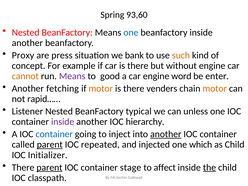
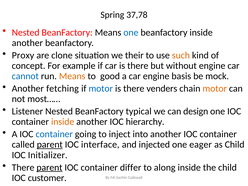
93,60: 93,60 -> 37,78
press: press -> clone
bank: bank -> their
cannot colour: orange -> blue
Means at (72, 76) colour: purple -> orange
word: word -> basis
enter: enter -> mock
motor at (101, 89) colour: orange -> blue
rapid……: rapid…… -> most……
unless: unless -> design
inside at (63, 122) colour: purple -> orange
another at (166, 134) underline: present -> none
repeated: repeated -> interface
which: which -> eager
stage: stage -> differ
affect: affect -> along
the underline: present -> none
classpath: classpath -> customer
